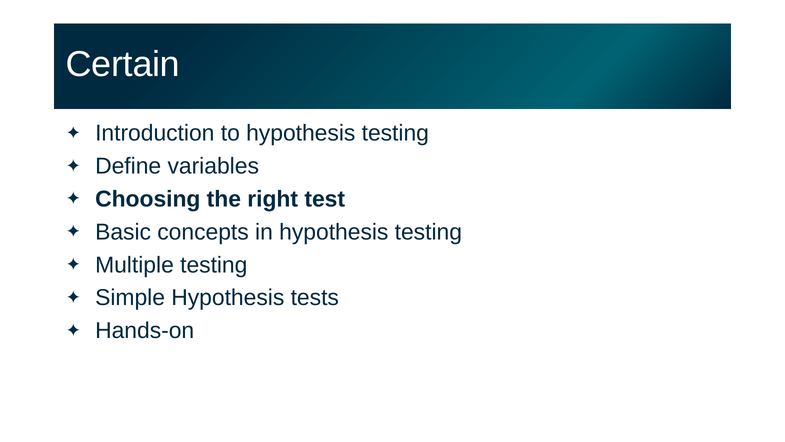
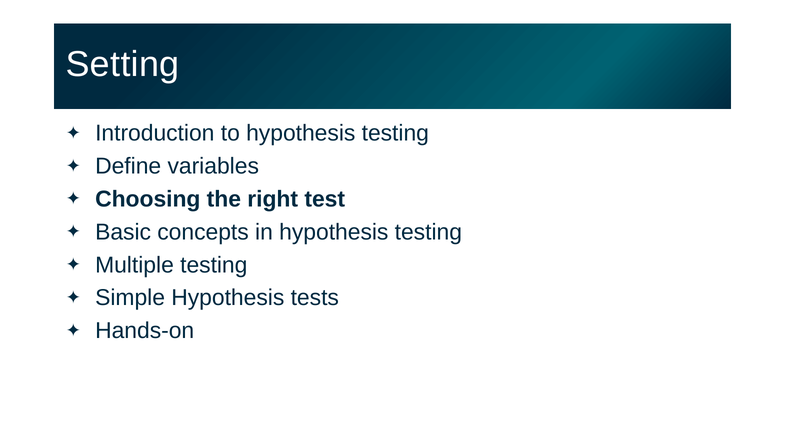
Certain: Certain -> Setting
